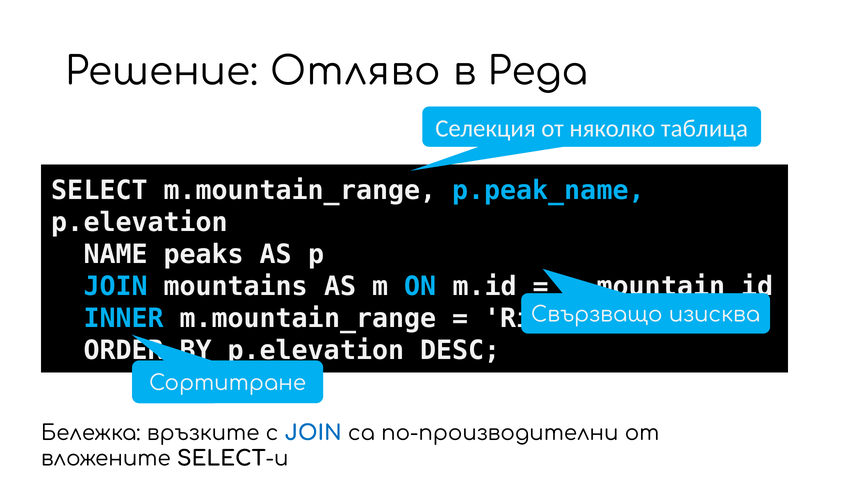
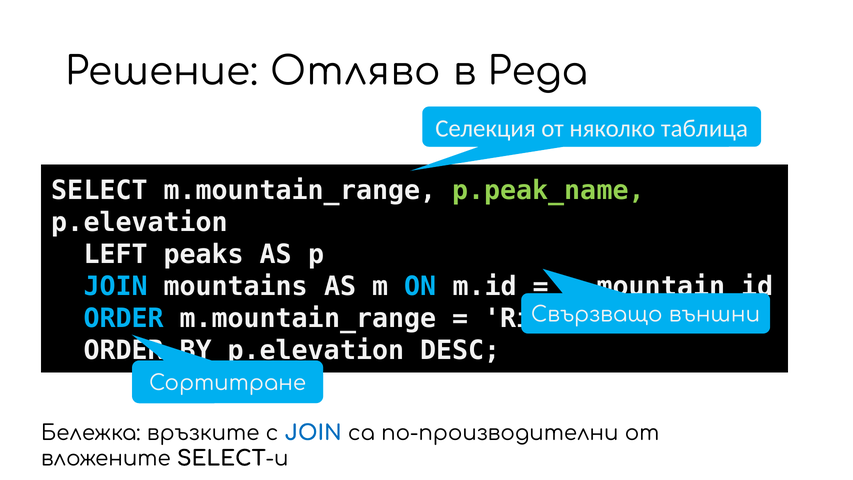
p.peak_name colour: light blue -> light green
NAME: NAME -> LEFT
INNER at (124, 318): INNER -> ORDER
изисква: изисква -> външни
